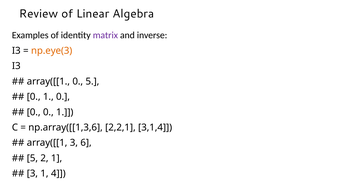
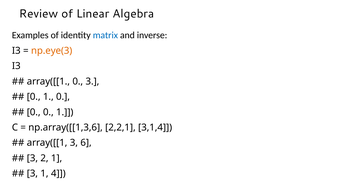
matrix colour: purple -> blue
0 5: 5 -> 3
5 at (32, 158): 5 -> 3
